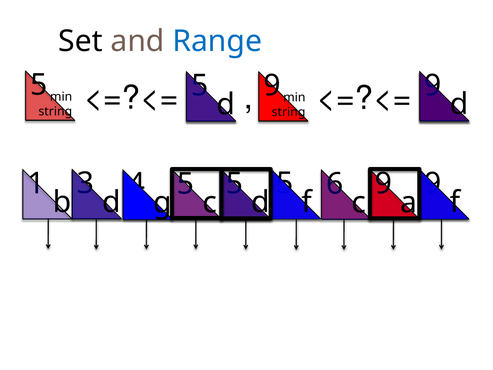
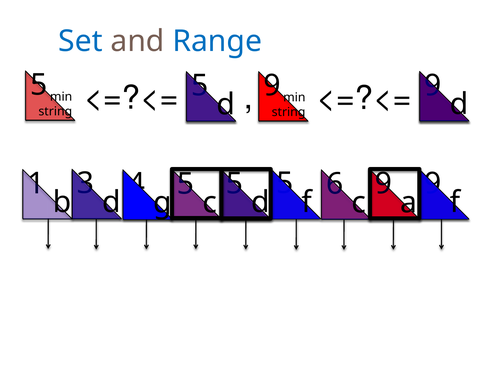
Set colour: black -> blue
